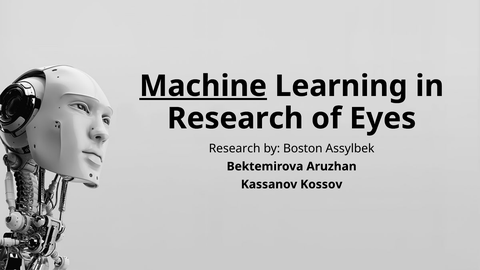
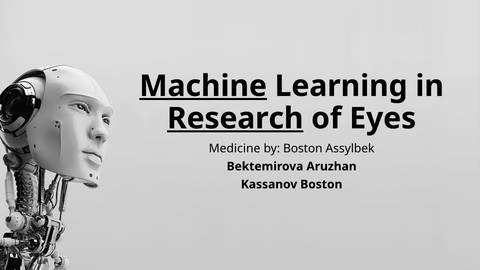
Research at (235, 118) underline: none -> present
Research at (235, 148): Research -> Medicine
Kassanov Kossov: Kossov -> Boston
